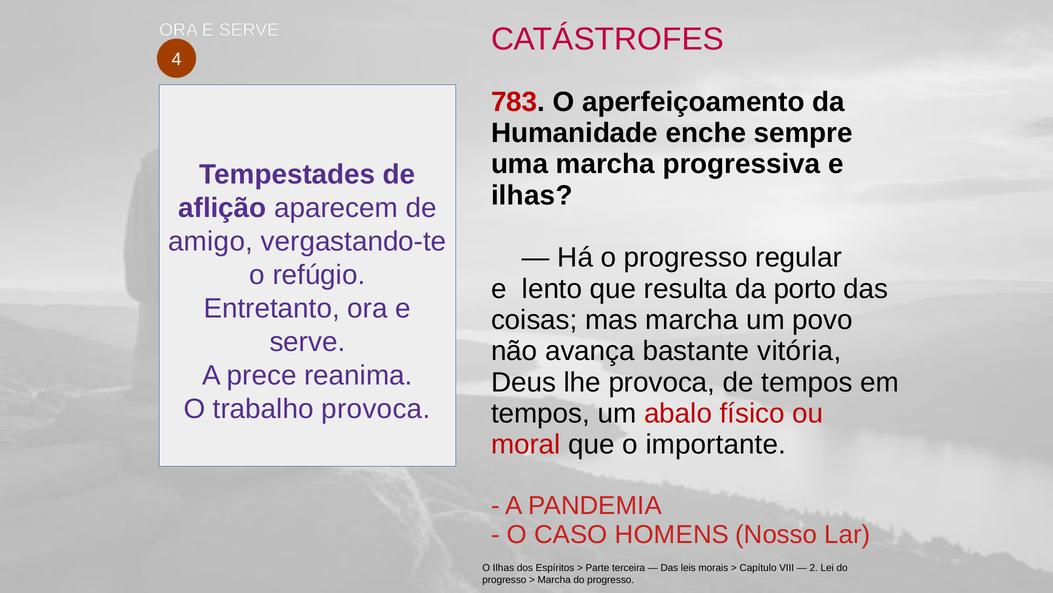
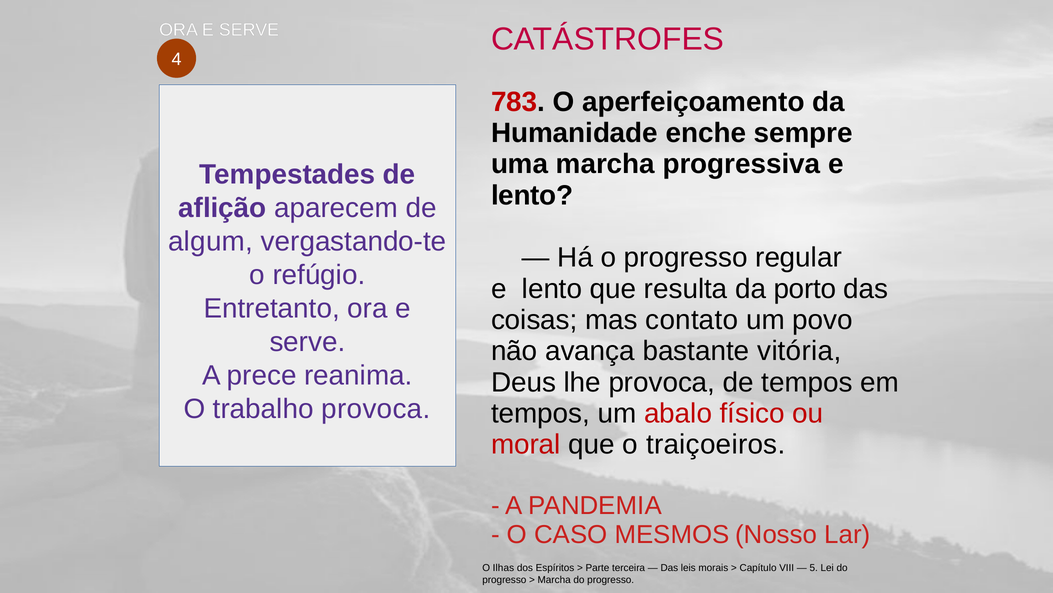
ilhas at (532, 195): ilhas -> lento
amigo: amigo -> algum
mas marcha: marcha -> contato
importante: importante -> traiçoeiros
HOMENS: HOMENS -> MESMOS
2: 2 -> 5
